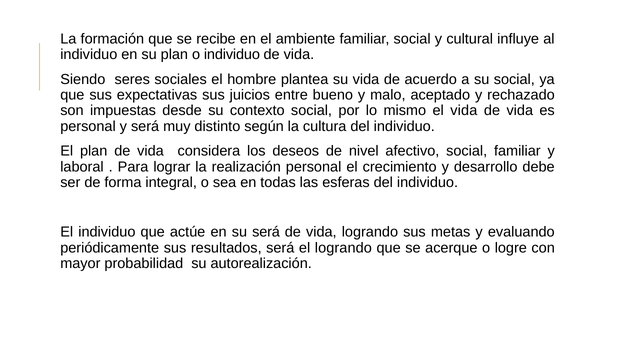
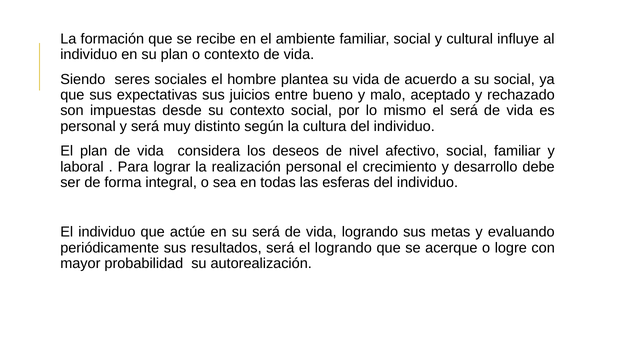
o individuo: individuo -> contexto
el vida: vida -> será
